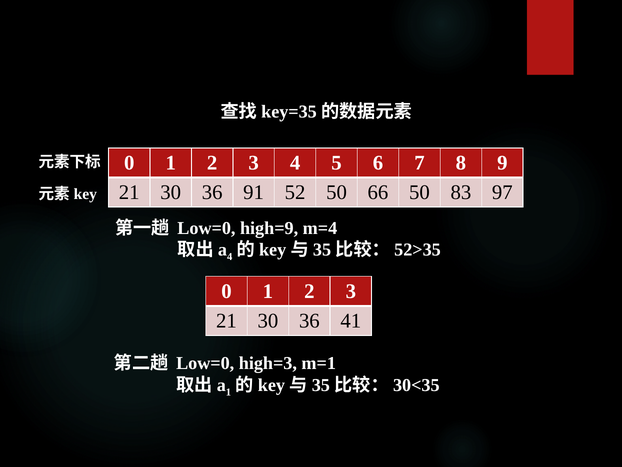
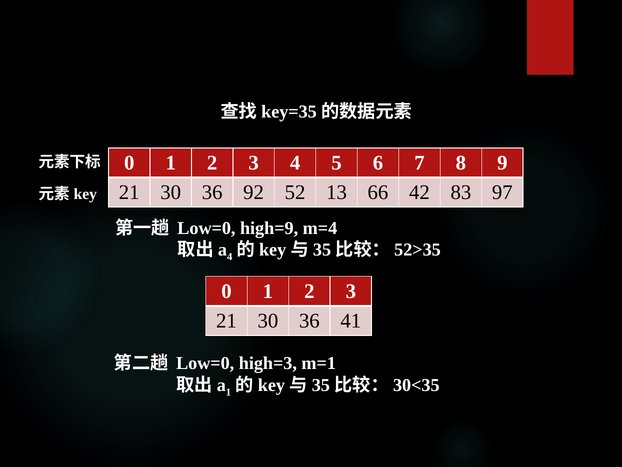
91: 91 -> 92
52 50: 50 -> 13
66 50: 50 -> 42
